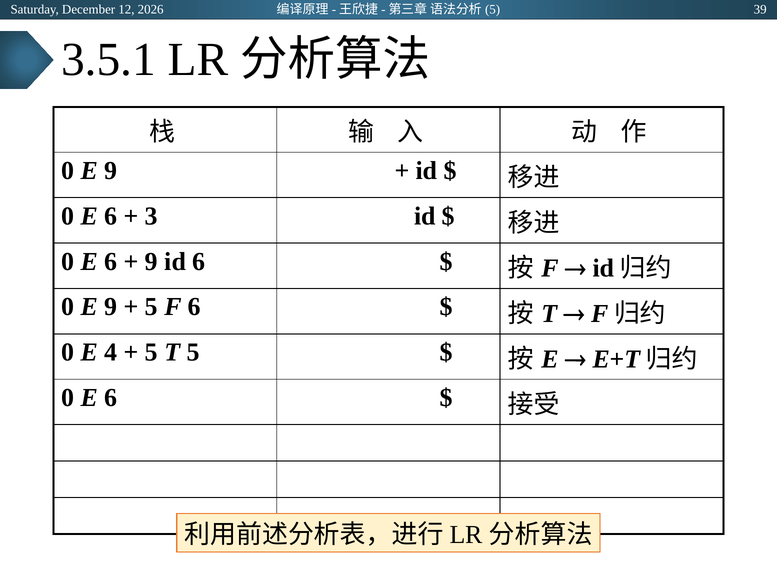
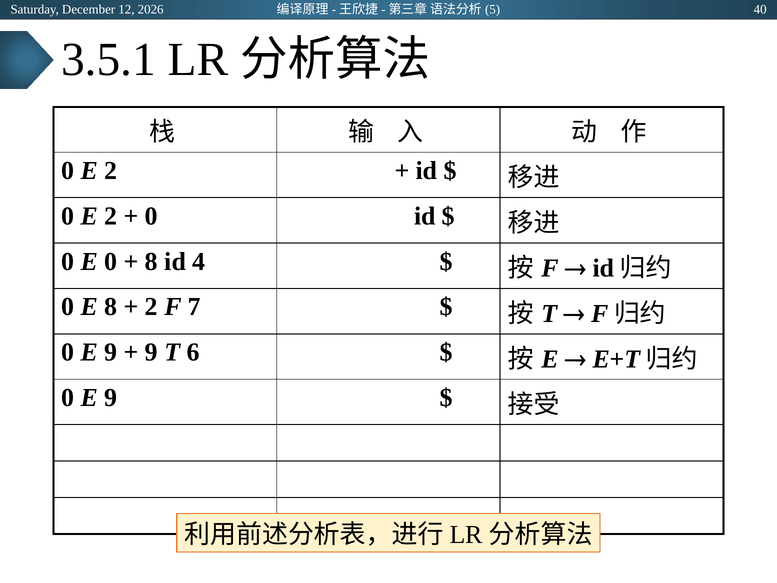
39: 39 -> 40
9 at (111, 171): 9 -> 2
6 at (111, 216): 6 -> 2
3 at (151, 216): 3 -> 0
6 at (111, 261): 6 -> 0
9 at (151, 261): 9 -> 8
id 6: 6 -> 4
9 at (111, 307): 9 -> 8
5 at (151, 307): 5 -> 2
F 6: 6 -> 7
4 at (111, 352): 4 -> 9
5 at (151, 352): 5 -> 9
T 5: 5 -> 6
6 at (111, 397): 6 -> 9
